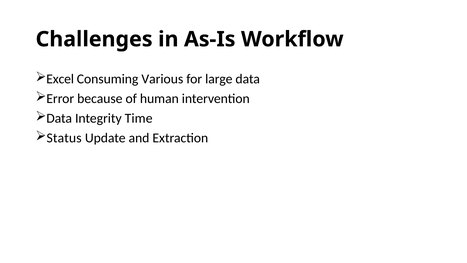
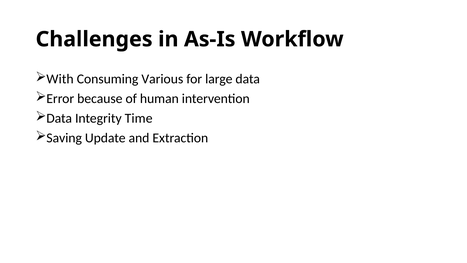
Excel: Excel -> With
Status: Status -> Saving
